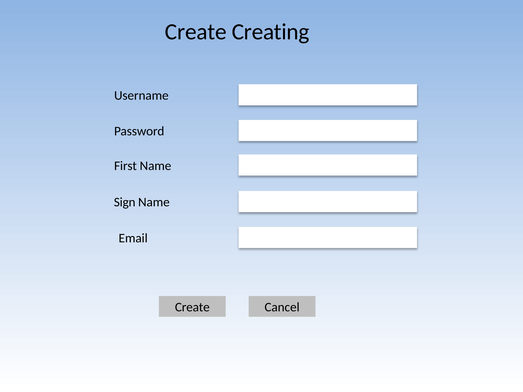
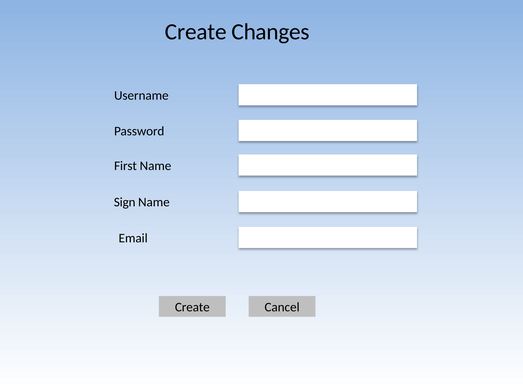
Creating: Creating -> Changes
